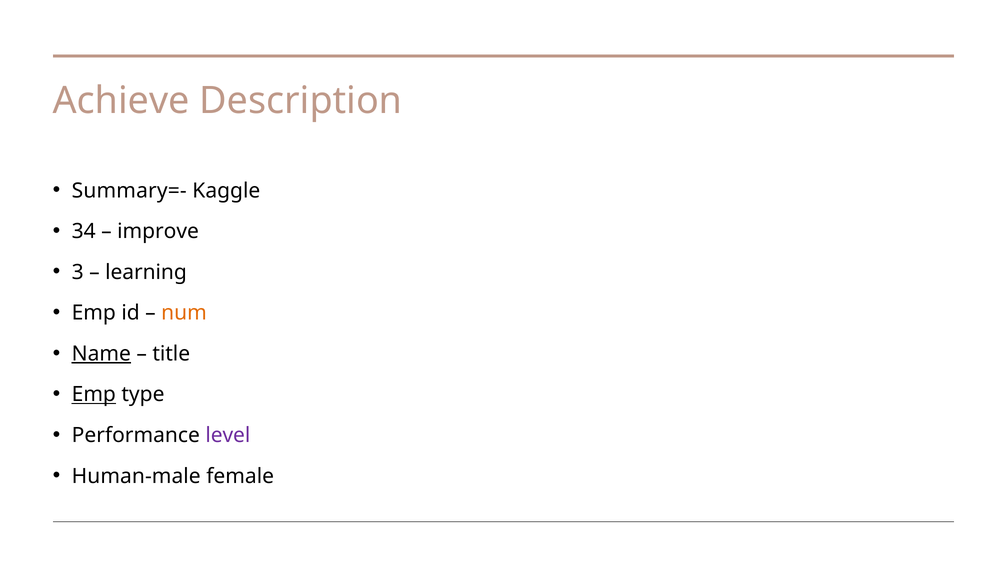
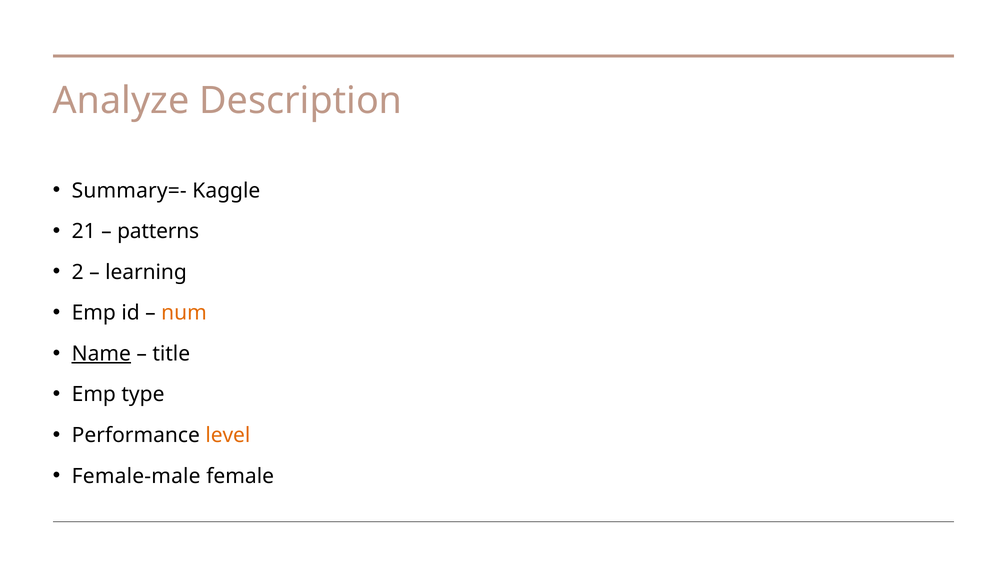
Achieve: Achieve -> Analyze
34: 34 -> 21
improve: improve -> patterns
3: 3 -> 2
Emp at (94, 394) underline: present -> none
level colour: purple -> orange
Human-male: Human-male -> Female-male
